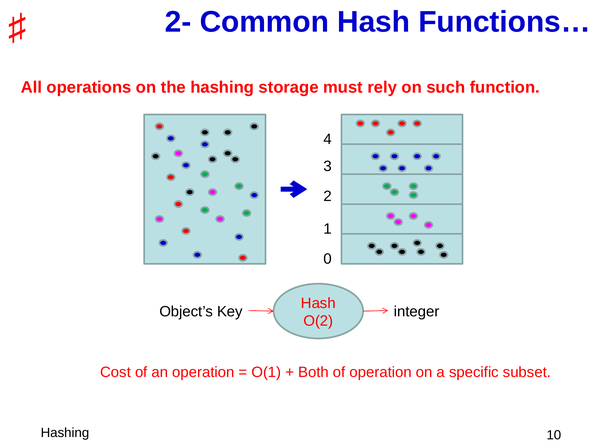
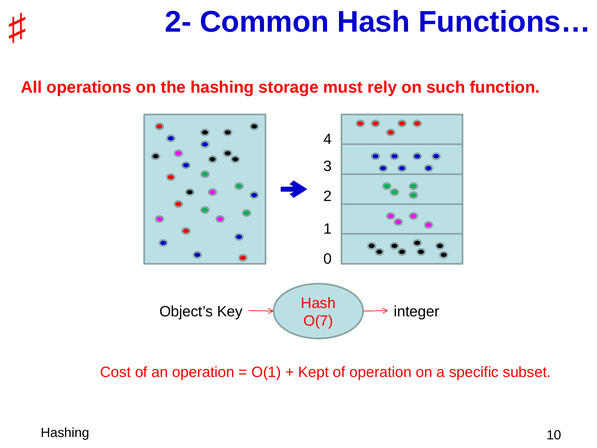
O(2: O(2 -> O(7
Both: Both -> Kept
